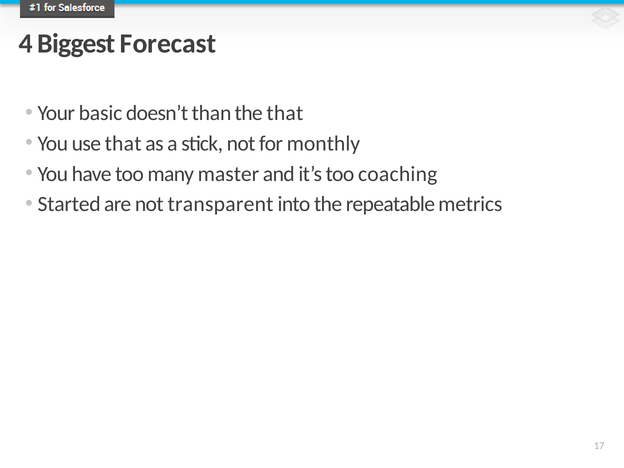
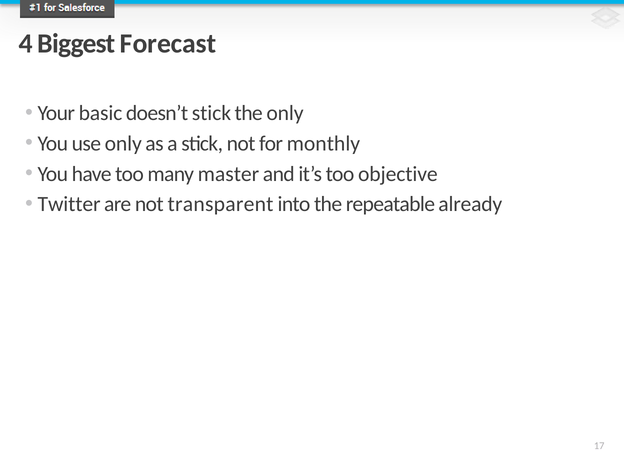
doesn’t than: than -> stick
the that: that -> only
use that: that -> only
coaching: coaching -> objective
Started: Started -> Twitter
metrics: metrics -> already
